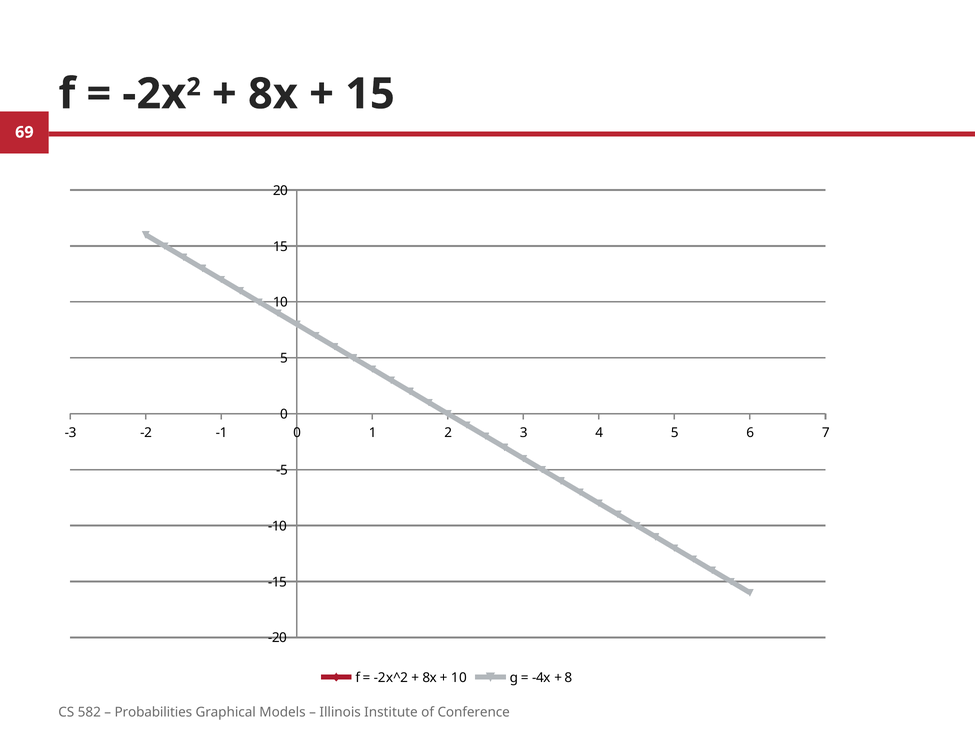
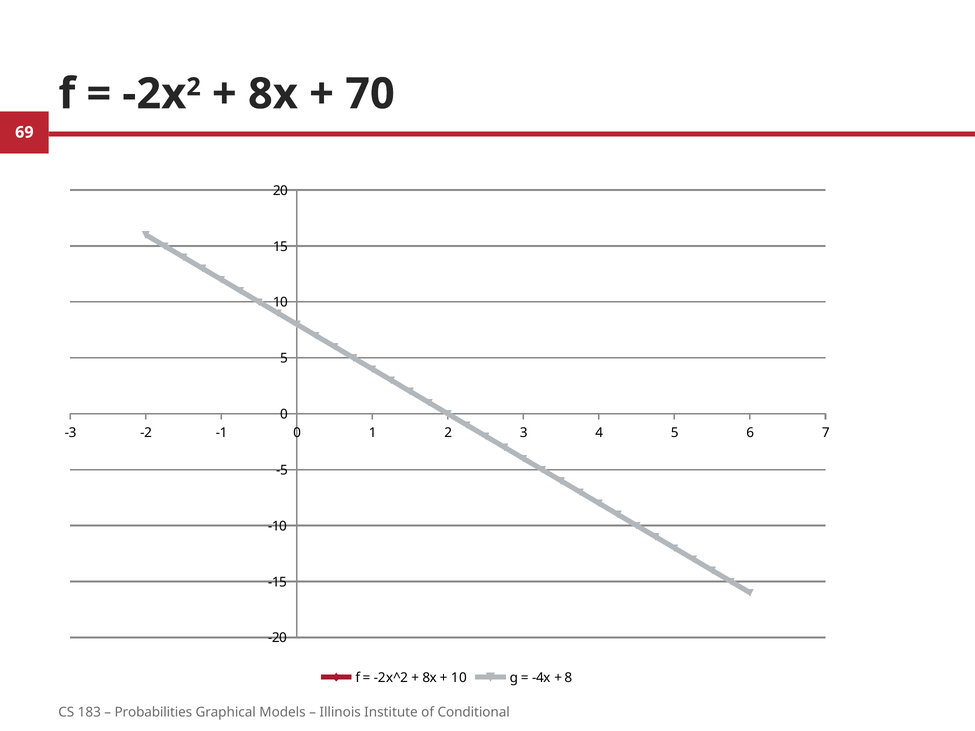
15 at (370, 94): 15 -> 70
582: 582 -> 183
Conference: Conference -> Conditional
